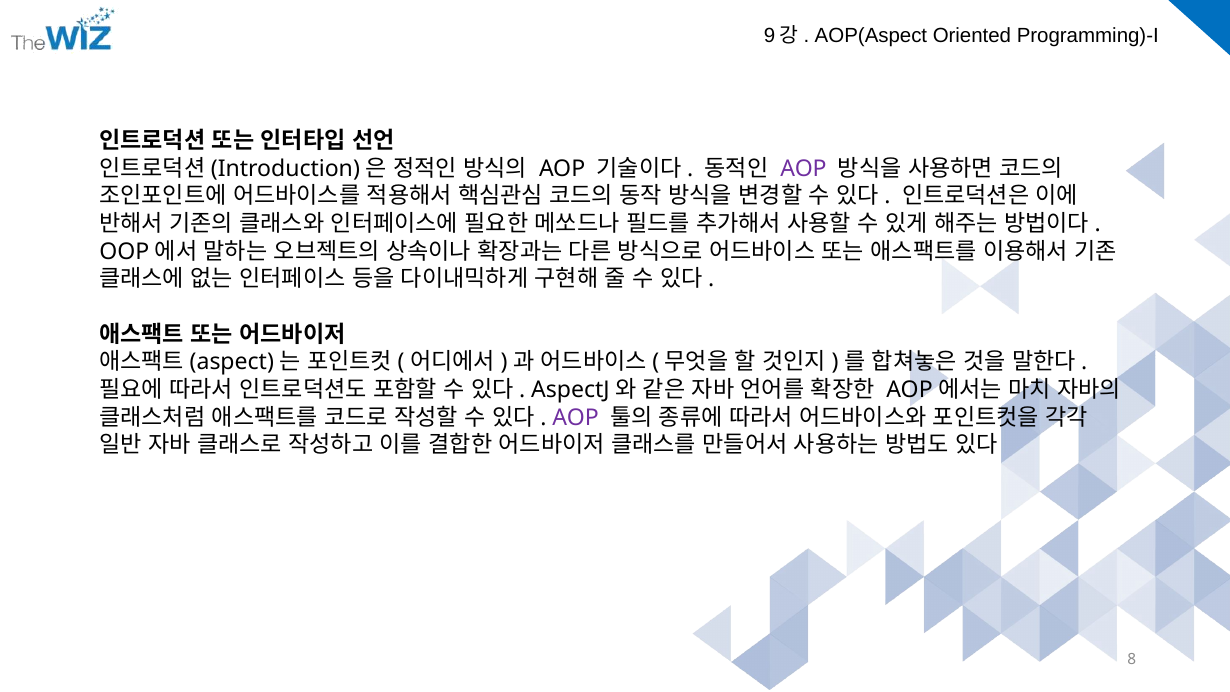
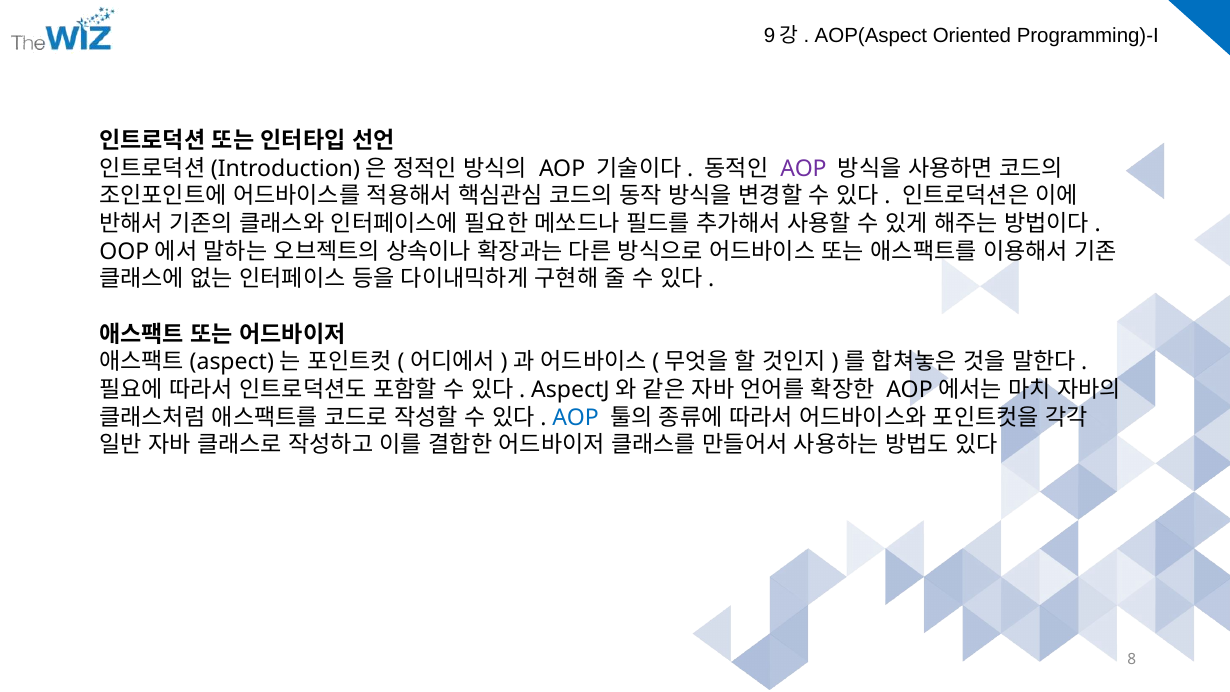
AOP at (576, 417) colour: purple -> blue
